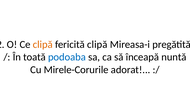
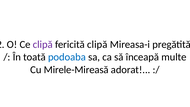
clipă at (43, 44) colour: orange -> purple
nuntă: nuntă -> multe
Mirele-Corurile: Mirele-Corurile -> Mirele-Mireasă
